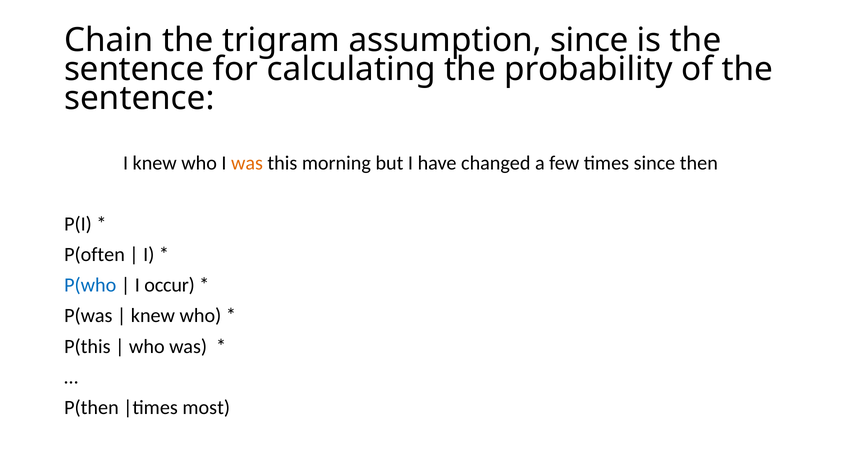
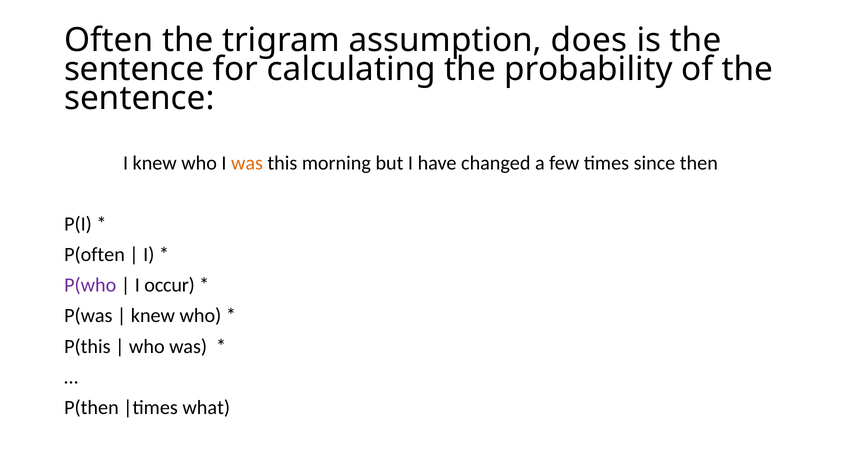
Chain: Chain -> Often
assumption since: since -> does
P(who colour: blue -> purple
most: most -> what
